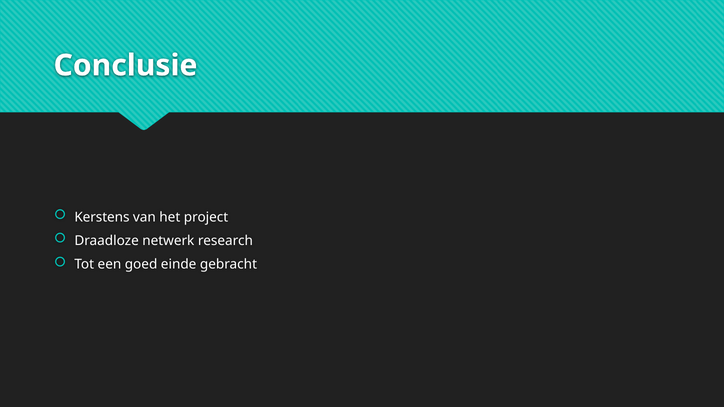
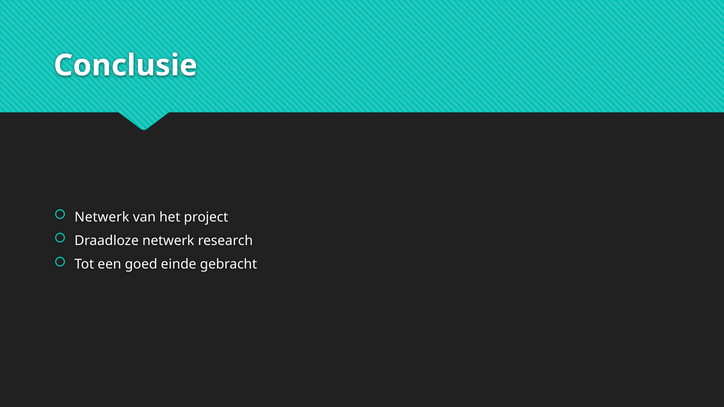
Kerstens at (102, 217): Kerstens -> Netwerk
